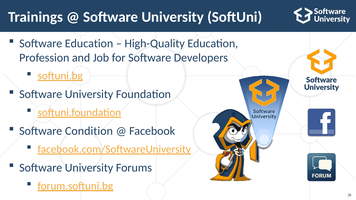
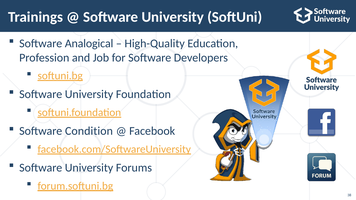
Software Education: Education -> Analogical
